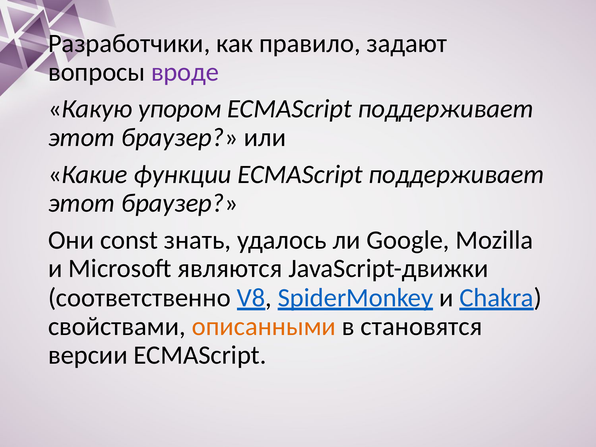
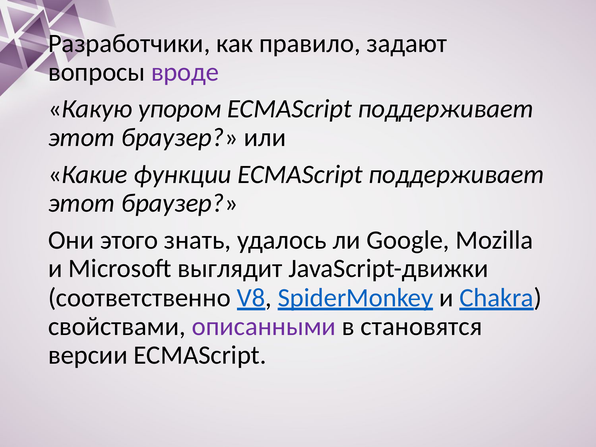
const: const -> этого
являются: являются -> выглядит
описанными colour: orange -> purple
